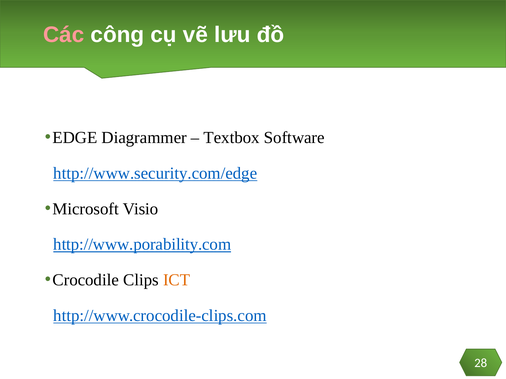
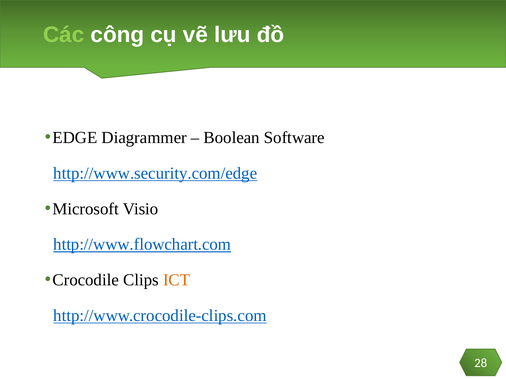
Các colour: pink -> light green
Textbox: Textbox -> Boolean
http://www.porability.com: http://www.porability.com -> http://www.flowchart.com
